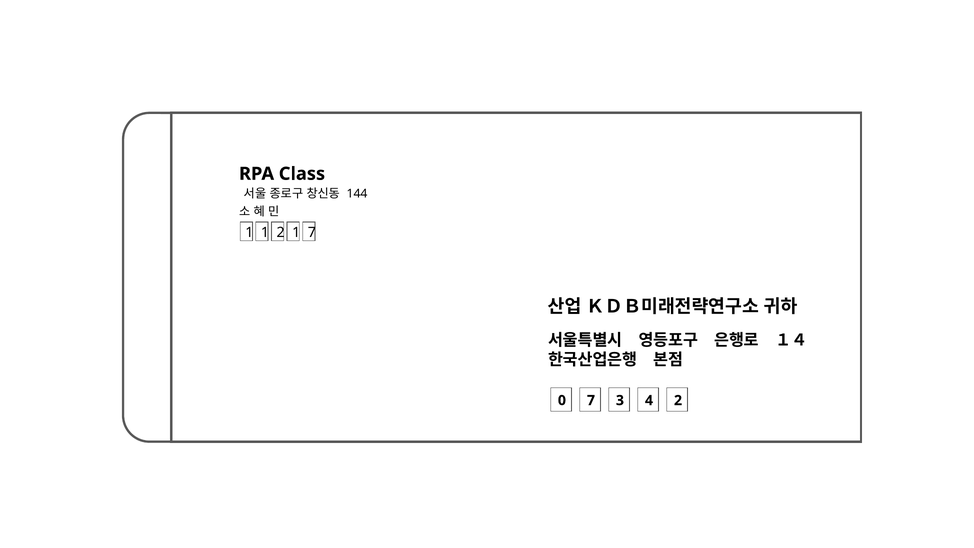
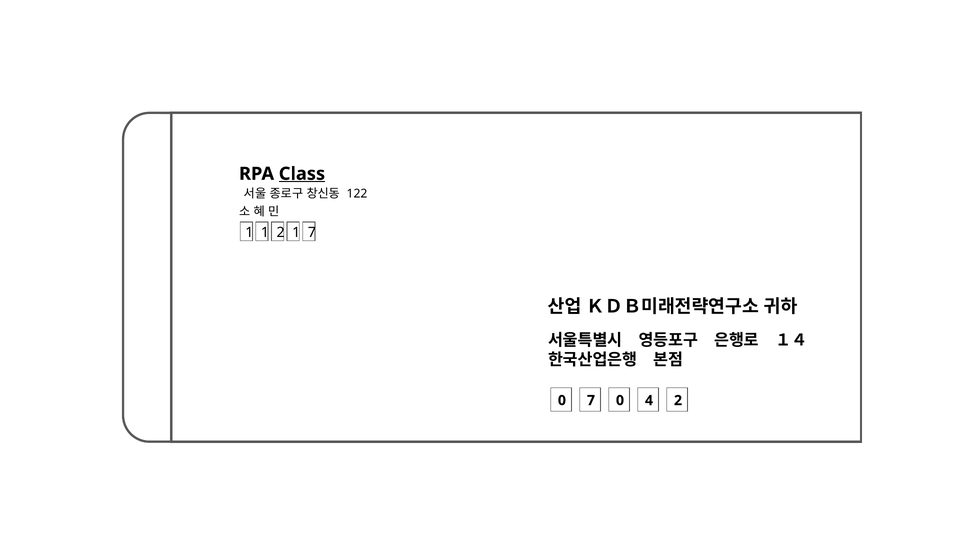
Class underline: none -> present
144: 144 -> 122
7 3: 3 -> 0
